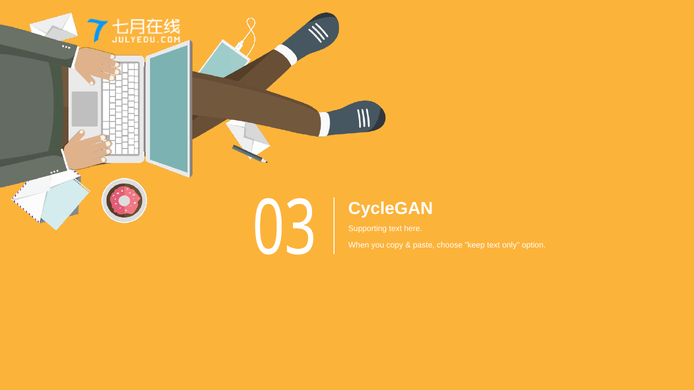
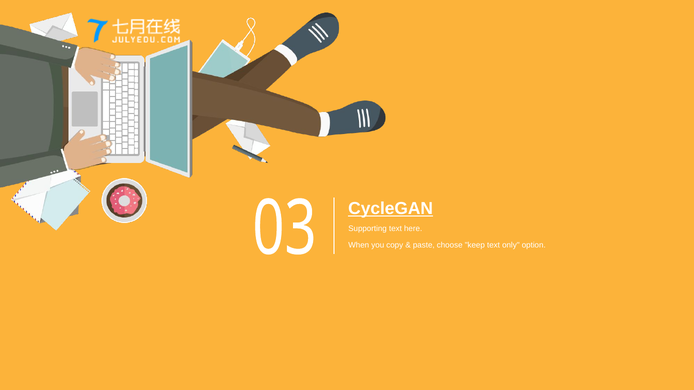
CycleGAN underline: none -> present
